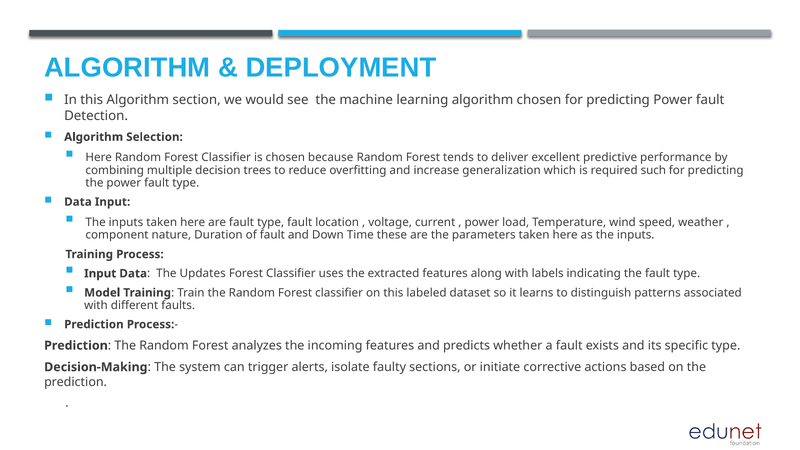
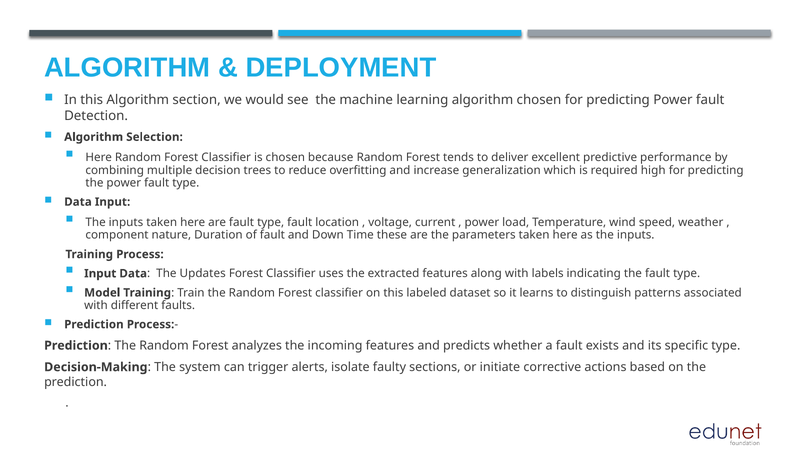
such: such -> high
